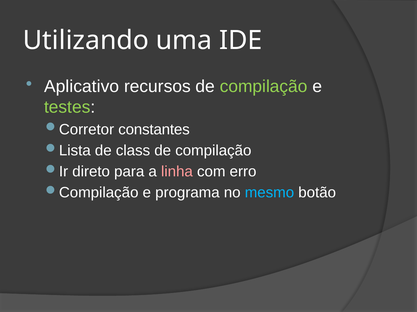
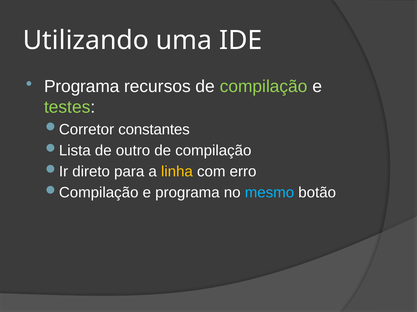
Aplicativo at (82, 87): Aplicativo -> Programa
class: class -> outro
linha colour: pink -> yellow
